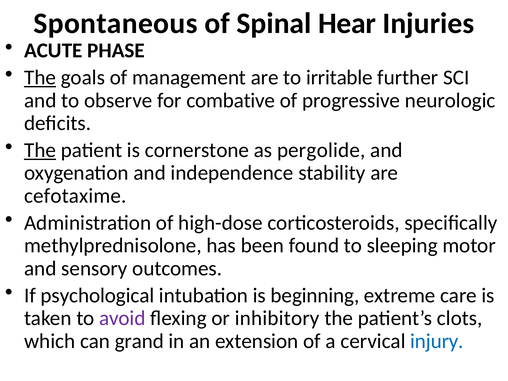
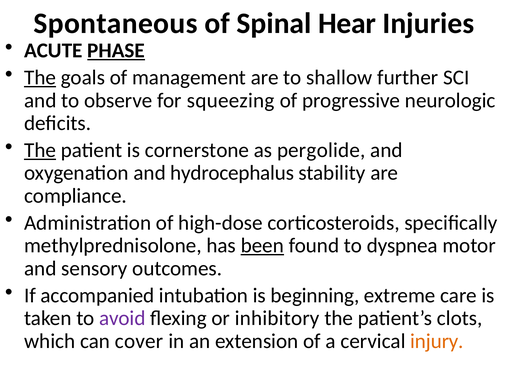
PHASE underline: none -> present
irritable: irritable -> shallow
combative: combative -> squeezing
independence: independence -> hydrocephalus
cefotaxime: cefotaxime -> compliance
been underline: none -> present
sleeping: sleeping -> dyspnea
psychological: psychological -> accompanied
grand: grand -> cover
injury colour: blue -> orange
